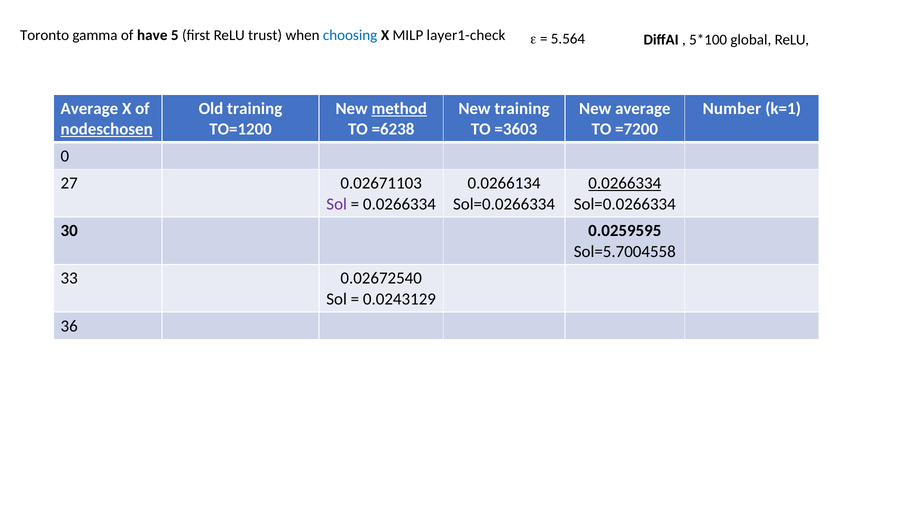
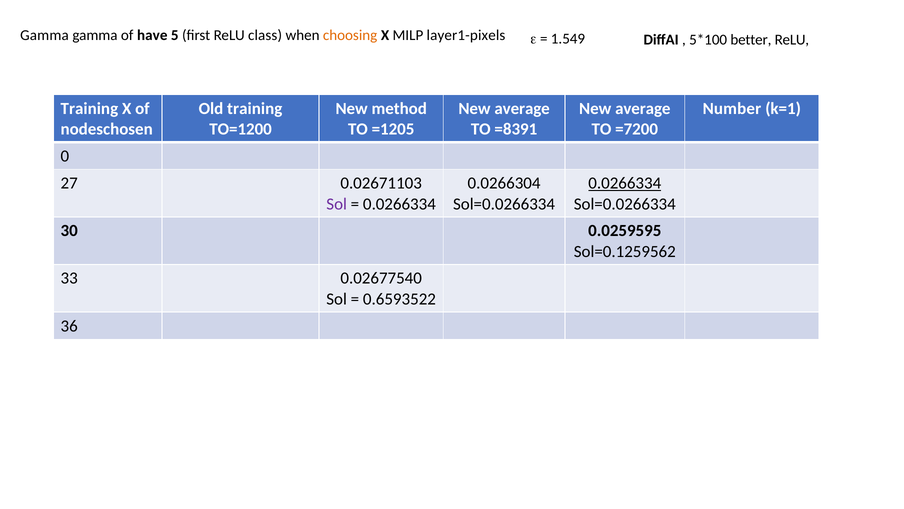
Toronto at (45, 35): Toronto -> Gamma
trust: trust -> class
choosing colour: blue -> orange
layer1-check: layer1-check -> layer1-pixels
5.564: 5.564 -> 1.549
global: global -> better
Average at (89, 108): Average -> Training
method underline: present -> none
training at (522, 108): training -> average
nodeschosen underline: present -> none
=6238: =6238 -> =1205
=3603: =3603 -> =8391
0.0266134: 0.0266134 -> 0.0266304
Sol=5.7004558: Sol=5.7004558 -> Sol=0.1259562
0.02672540: 0.02672540 -> 0.02677540
0.0243129: 0.0243129 -> 0.6593522
